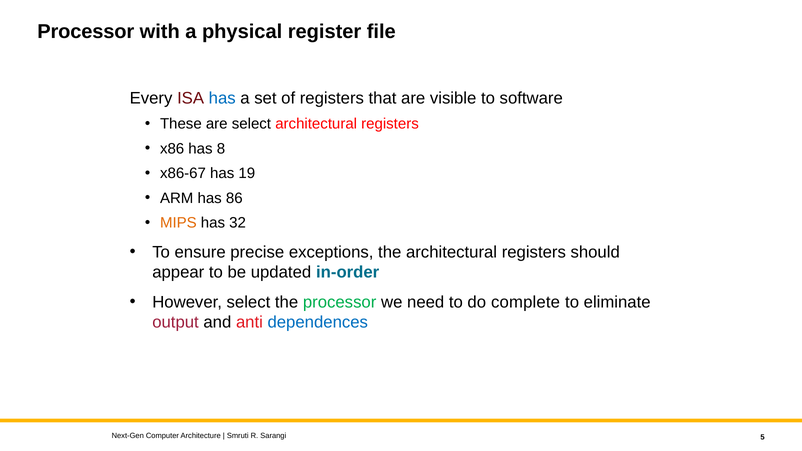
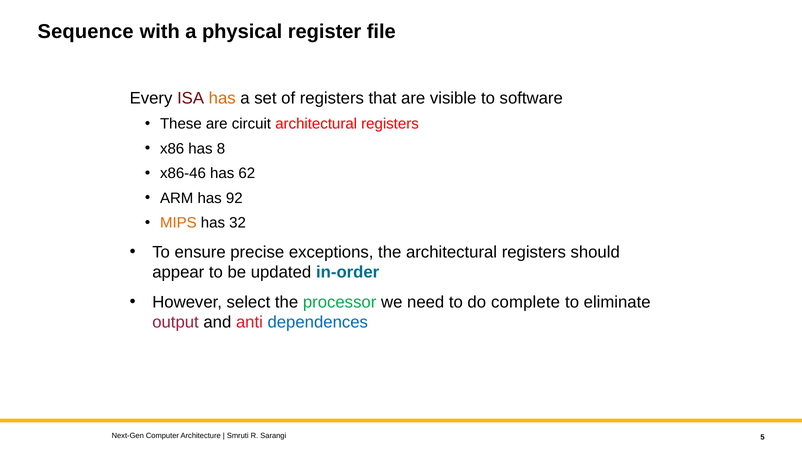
Processor at (86, 32): Processor -> Sequence
has at (222, 98) colour: blue -> orange
are select: select -> circuit
x86-67: x86-67 -> x86-46
19: 19 -> 62
86: 86 -> 92
